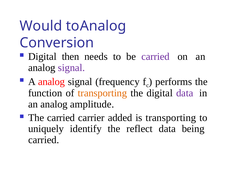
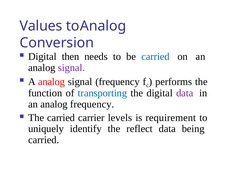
Would: Would -> Values
carried at (155, 56) colour: purple -> blue
transporting at (102, 93) colour: orange -> blue
analog amplitude: amplitude -> frequency
added: added -> levels
is transporting: transporting -> requirement
